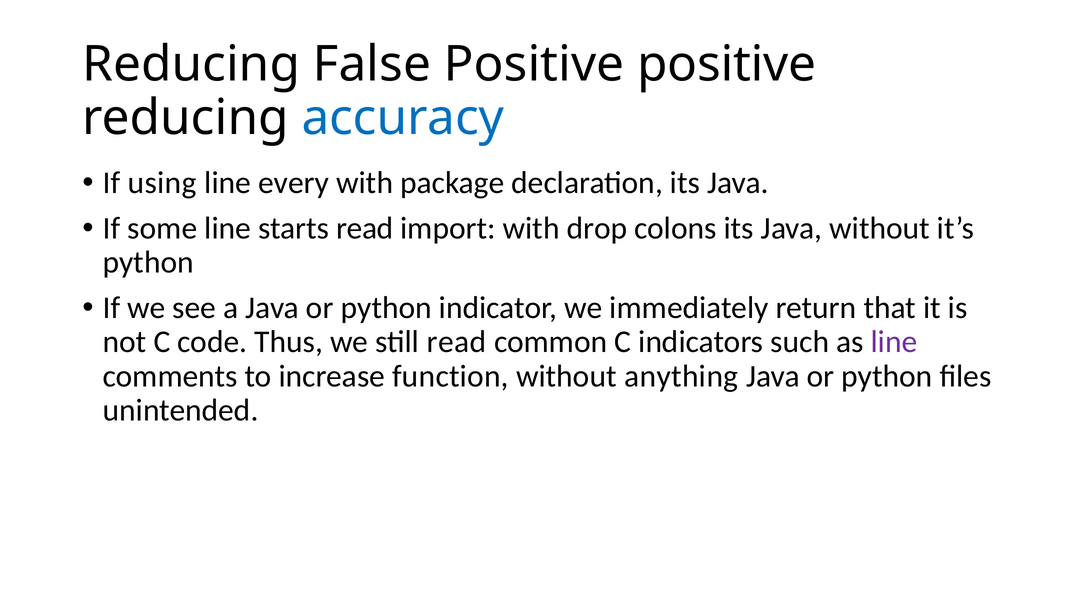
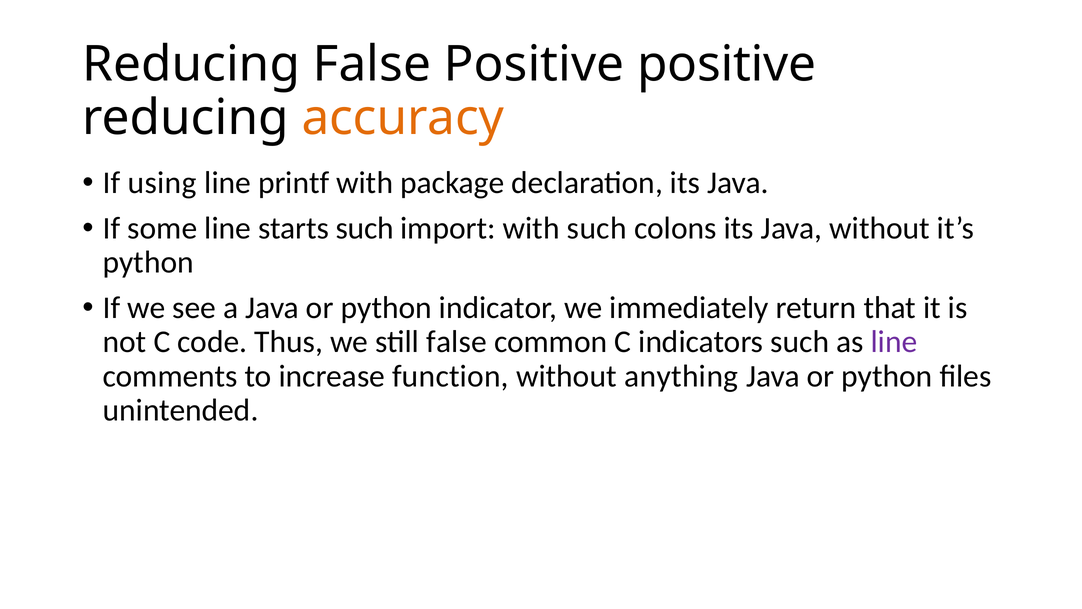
accuracy colour: blue -> orange
every: every -> printf
starts read: read -> such
with drop: drop -> such
still read: read -> false
